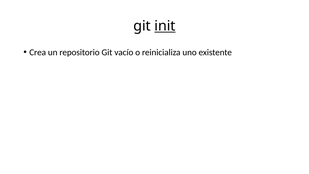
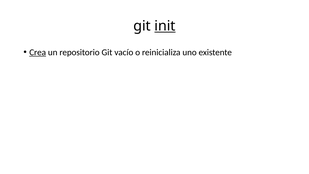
Crea underline: none -> present
